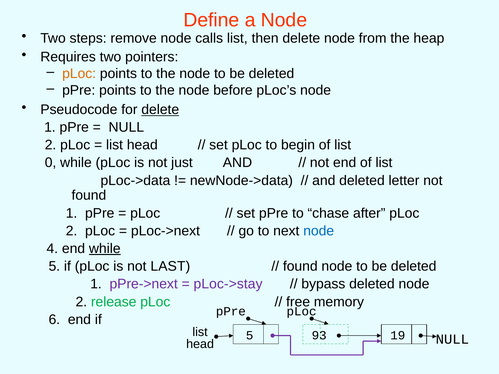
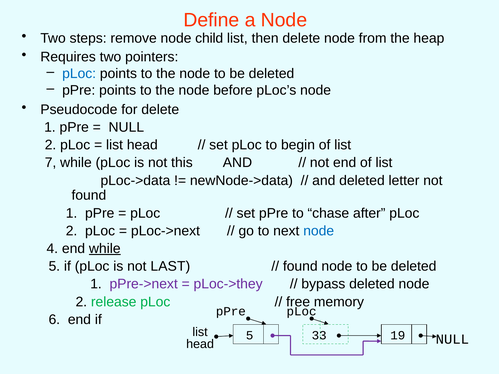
calls: calls -> child
pLoc at (79, 74) colour: orange -> blue
delete at (160, 110) underline: present -> none
0: 0 -> 7
just: just -> this
pLoc->stay: pLoc->stay -> pLoc->they
93: 93 -> 33
